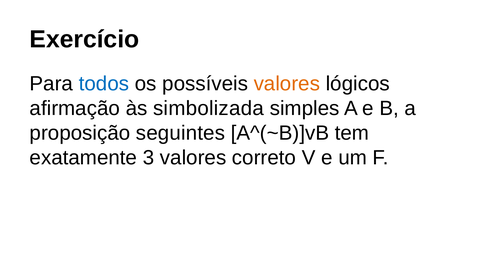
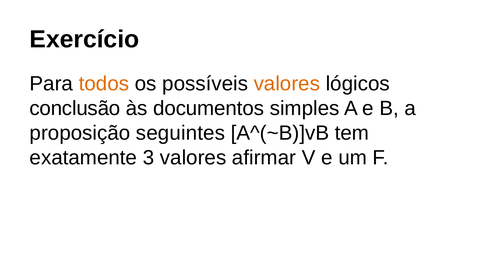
todos colour: blue -> orange
afirmação: afirmação -> conclusão
simbolizada: simbolizada -> documentos
correto: correto -> afirmar
